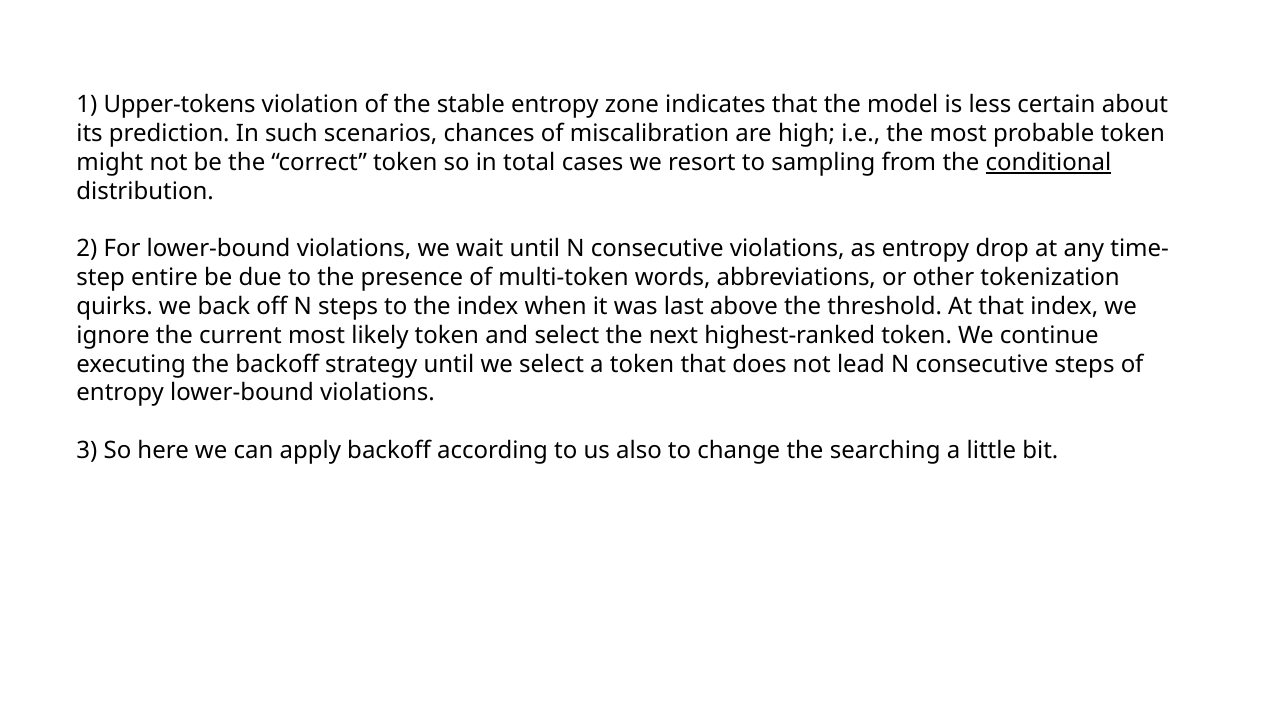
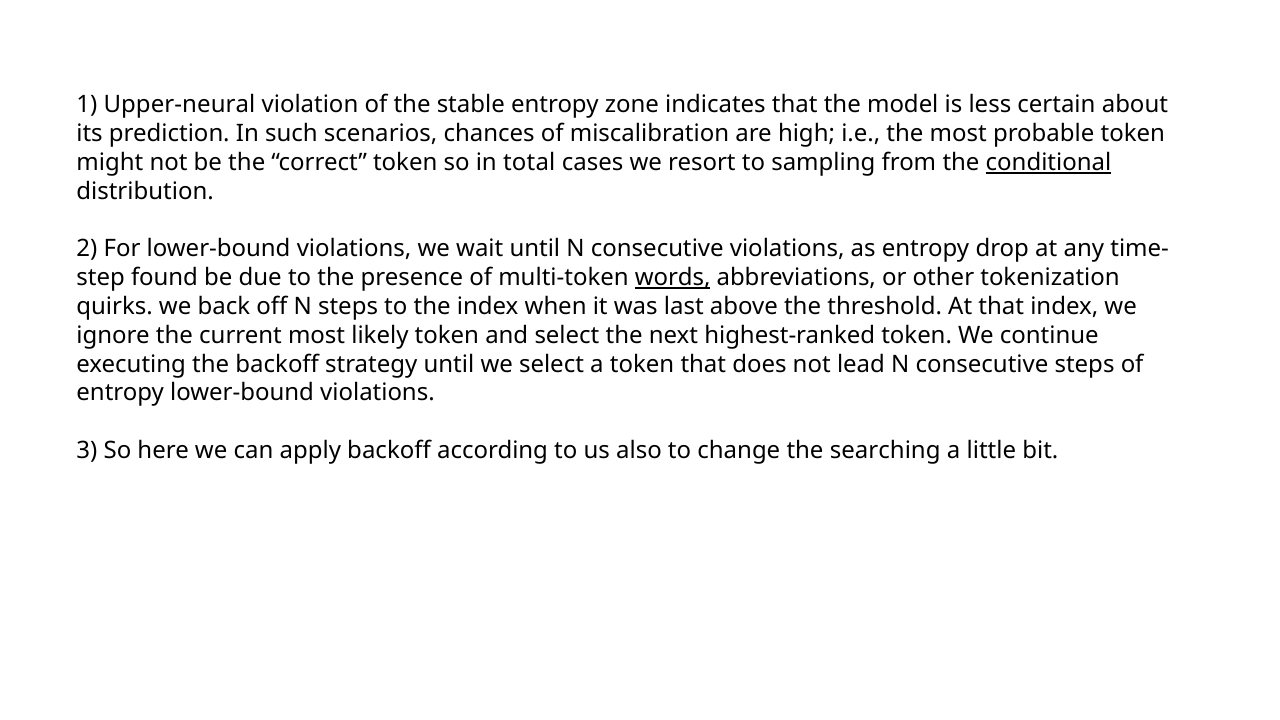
Upper-tokens: Upper-tokens -> Upper-neural
entire: entire -> found
words underline: none -> present
